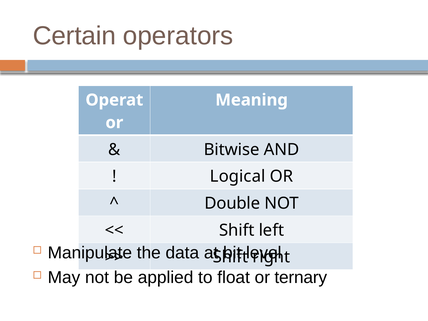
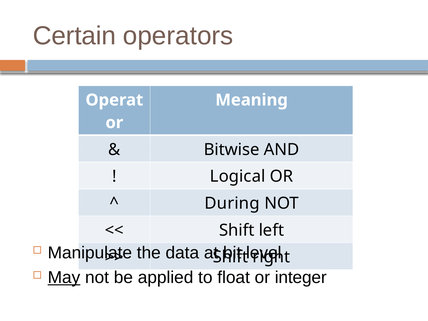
Double: Double -> During
May underline: none -> present
ternary: ternary -> integer
